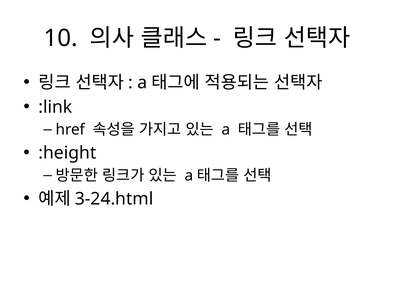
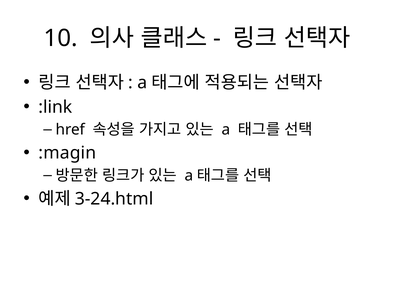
:height: :height -> :magin
